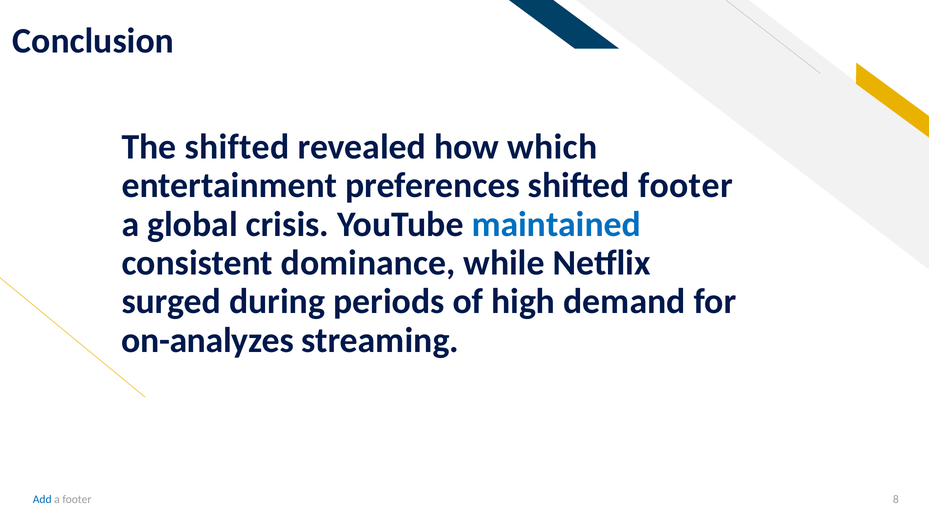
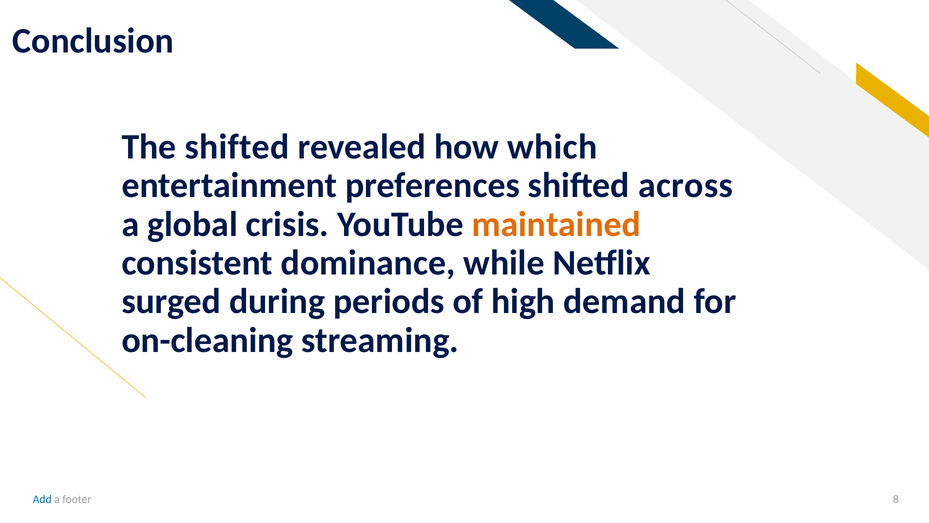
shifted footer: footer -> across
maintained colour: blue -> orange
on-analyzes: on-analyzes -> on-cleaning
